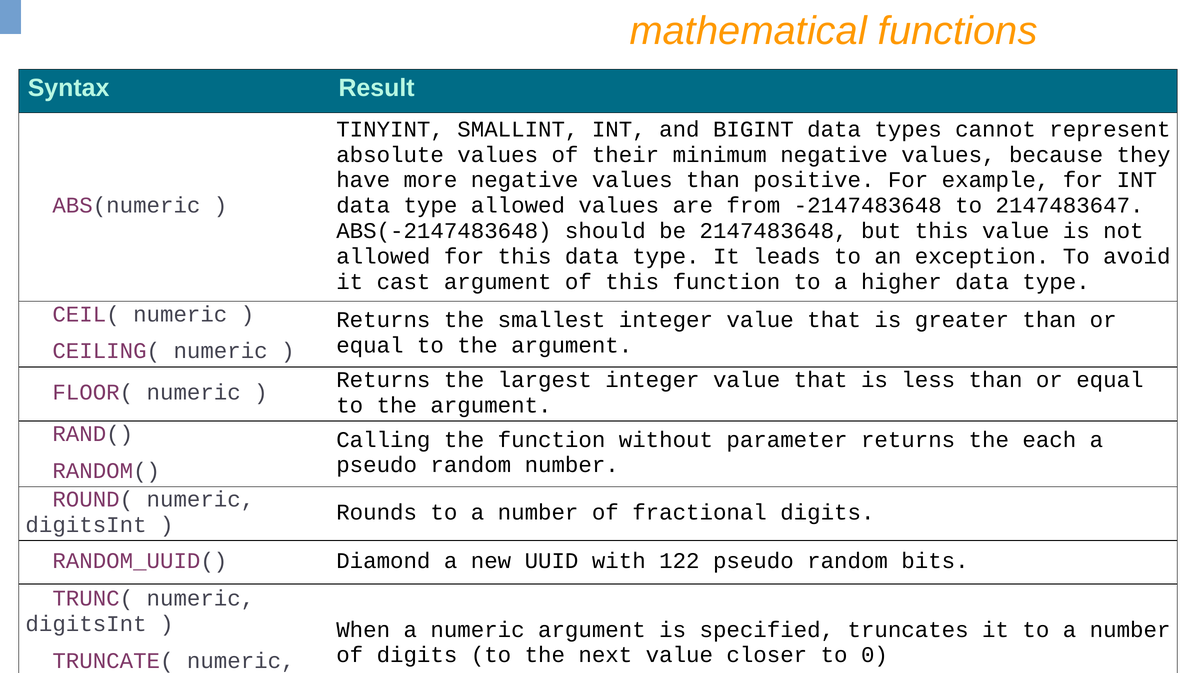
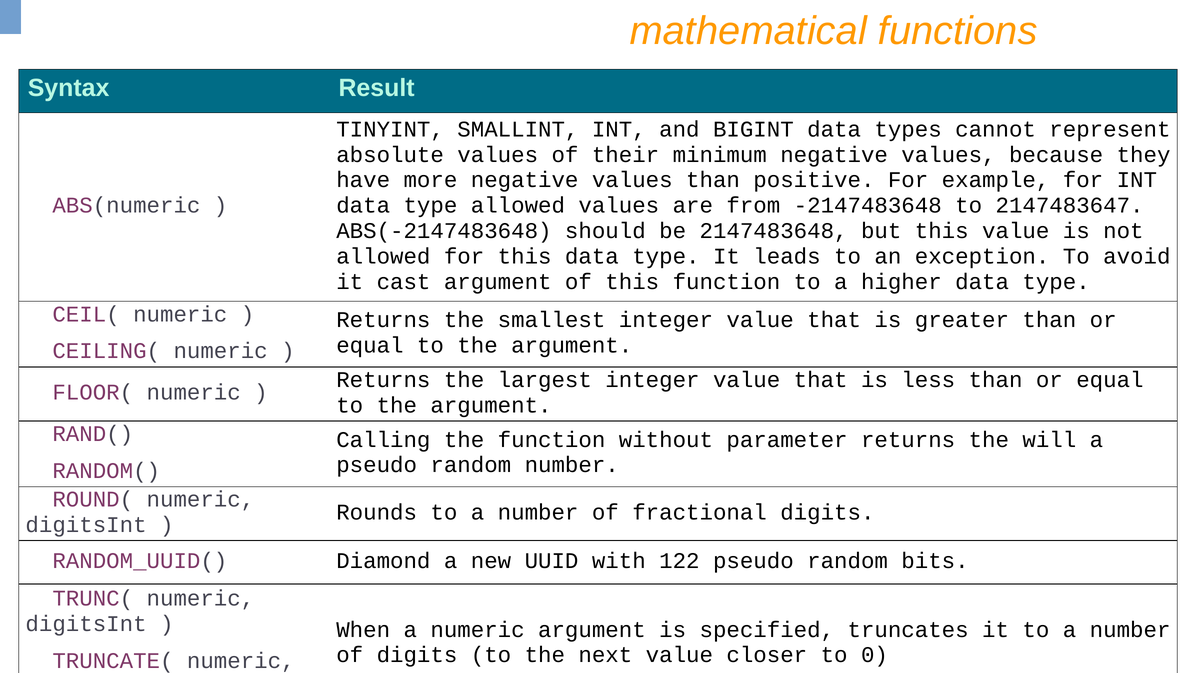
each: each -> will
